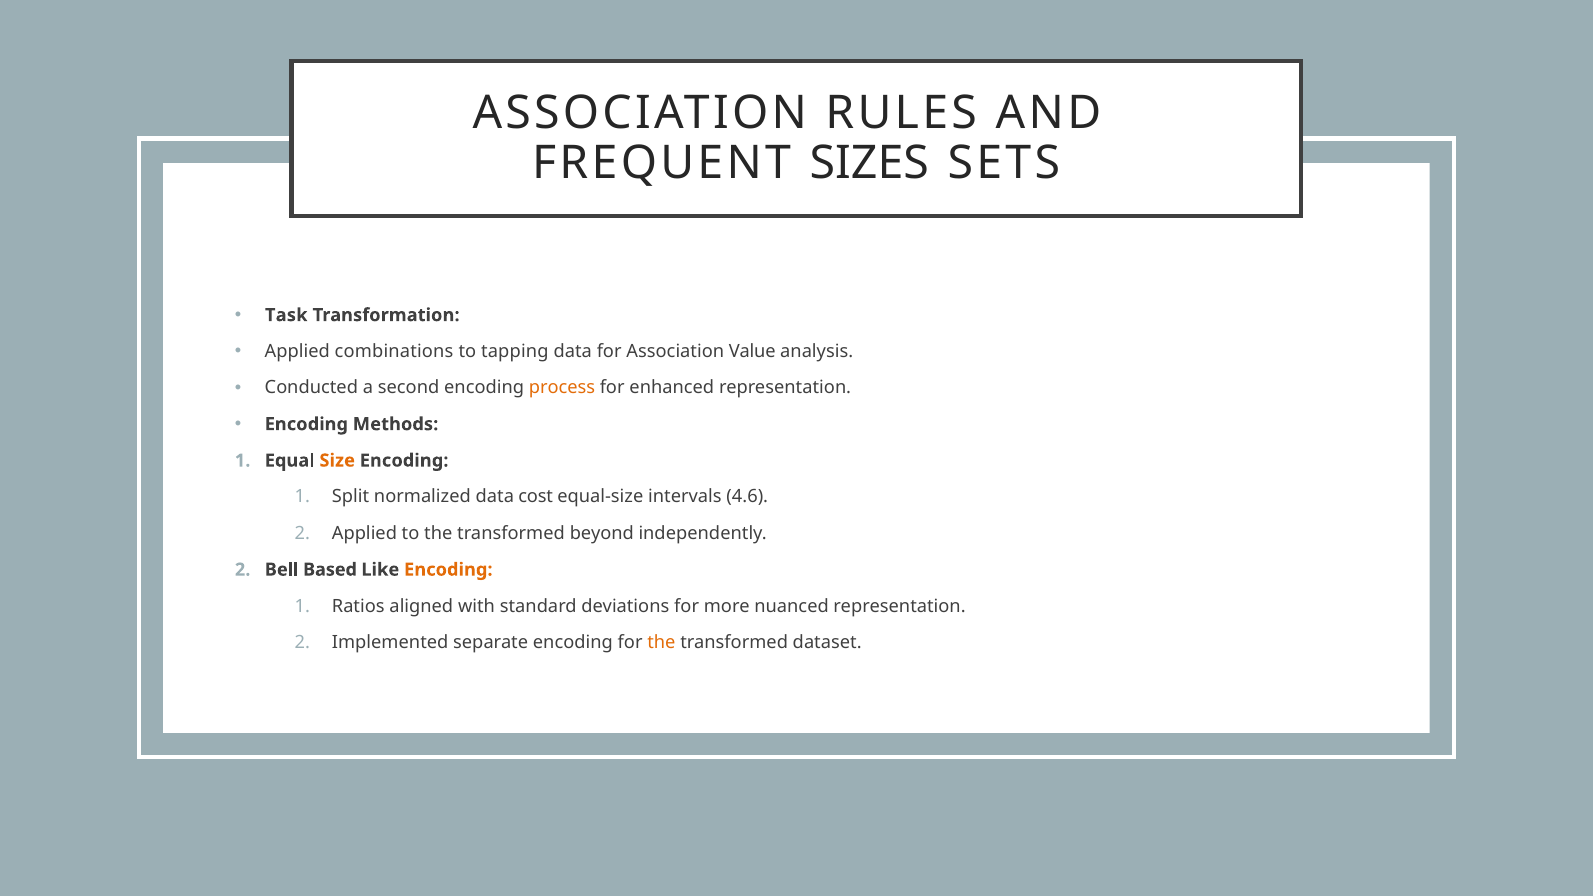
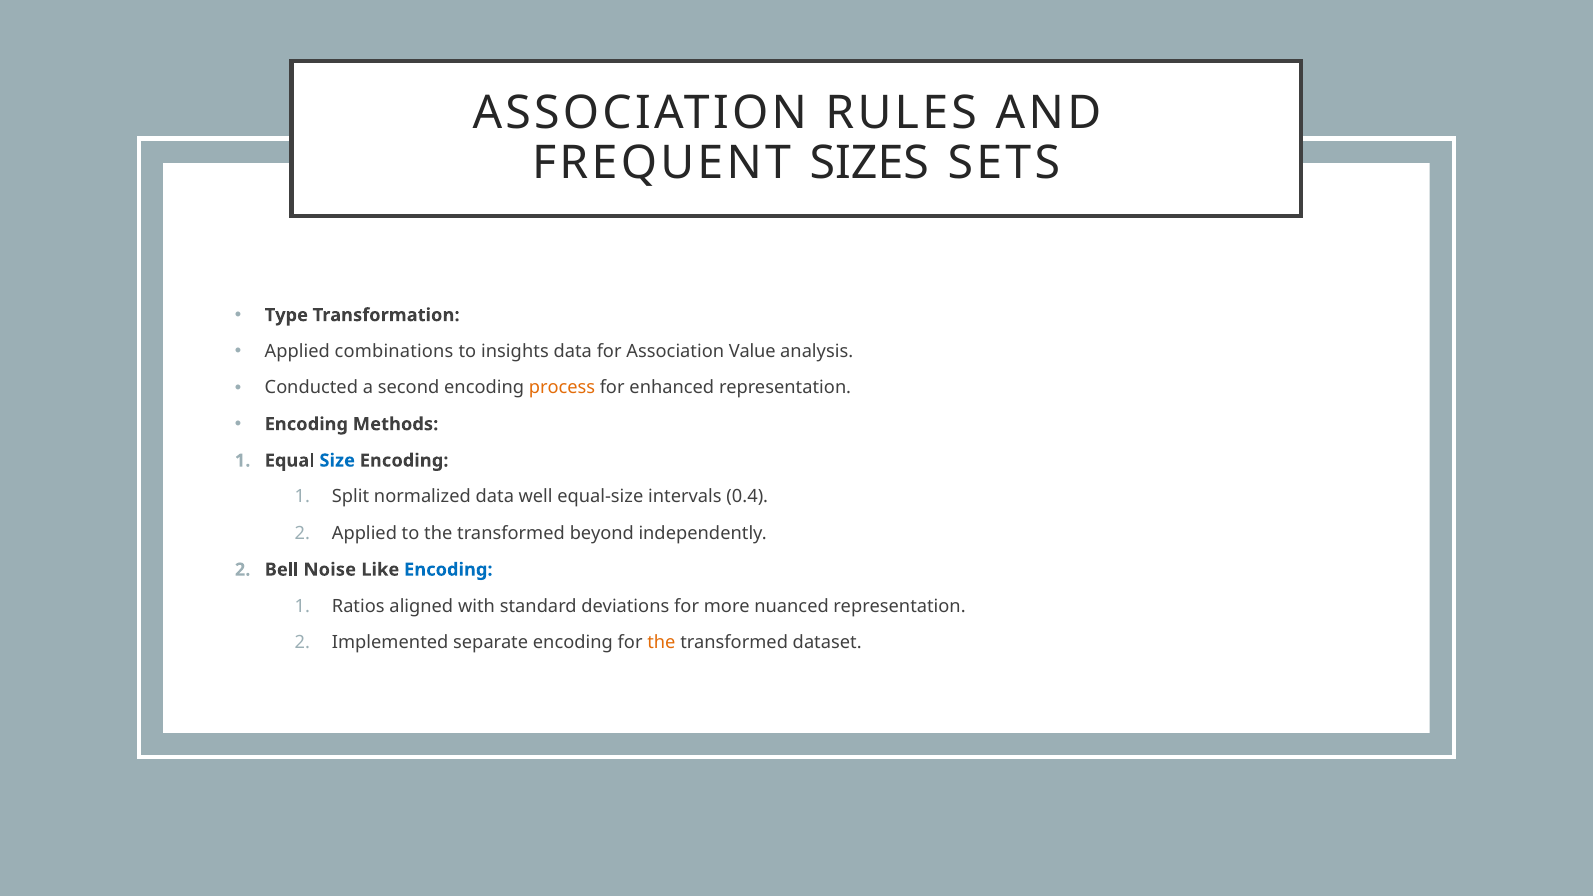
Task: Task -> Type
tapping: tapping -> insights
Size colour: orange -> blue
cost: cost -> well
4.6: 4.6 -> 0.4
Based: Based -> Noise
Encoding at (448, 570) colour: orange -> blue
